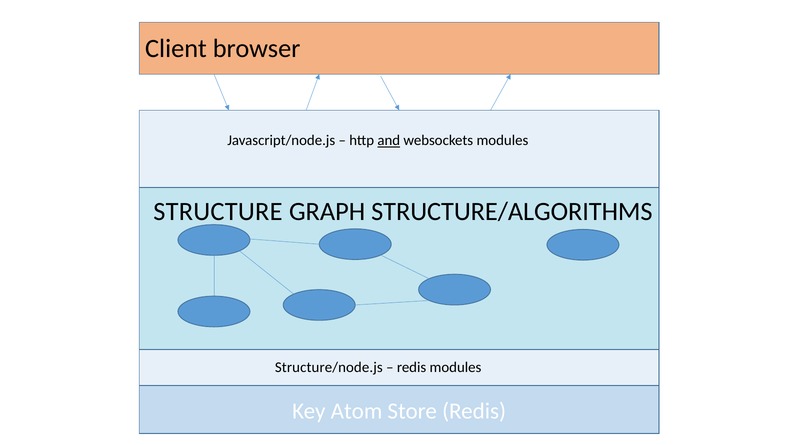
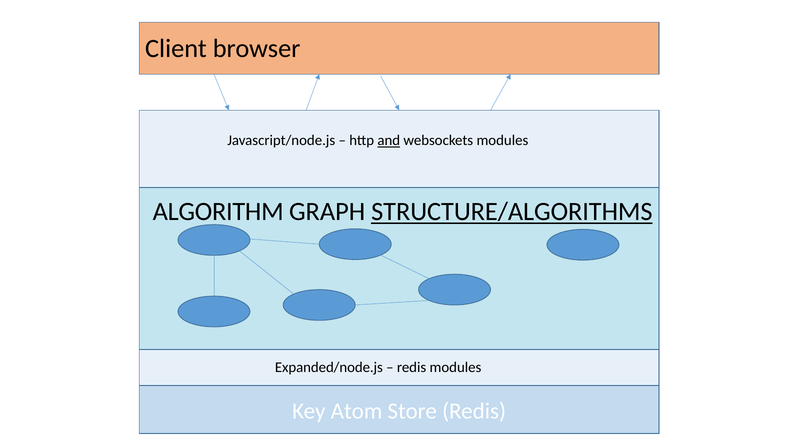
STRUCTURE: STRUCTURE -> ALGORITHM
STRUCTURE/ALGORITHMS underline: none -> present
Structure/node.js: Structure/node.js -> Expanded/node.js
